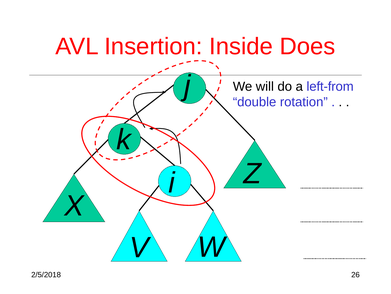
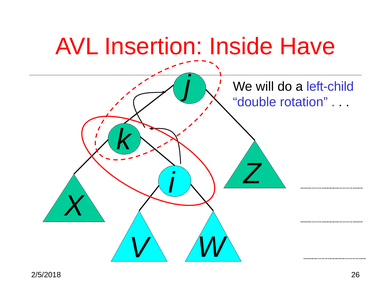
Does: Does -> Have
left-from: left-from -> left-child
